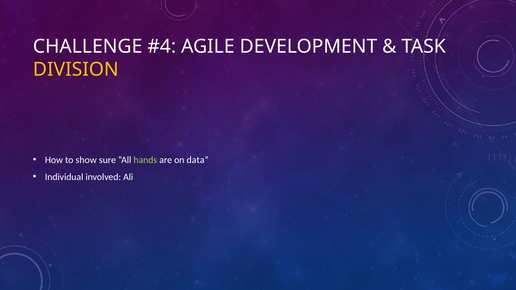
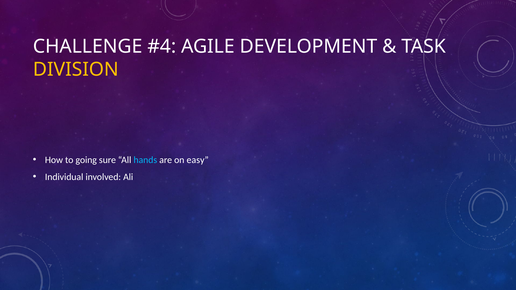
show: show -> going
hands colour: light green -> light blue
data: data -> easy
